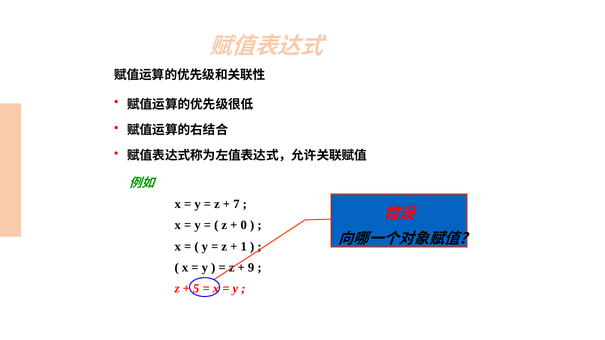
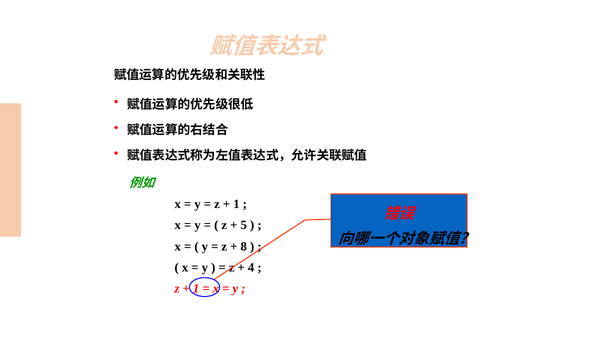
7 at (236, 204): 7 -> 1
0: 0 -> 5
1: 1 -> 8
9: 9 -> 4
5 at (196, 289): 5 -> 1
